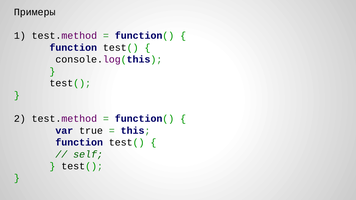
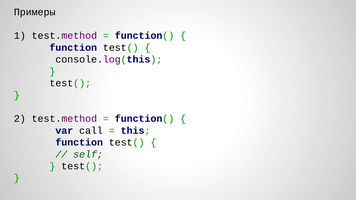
true: true -> call
